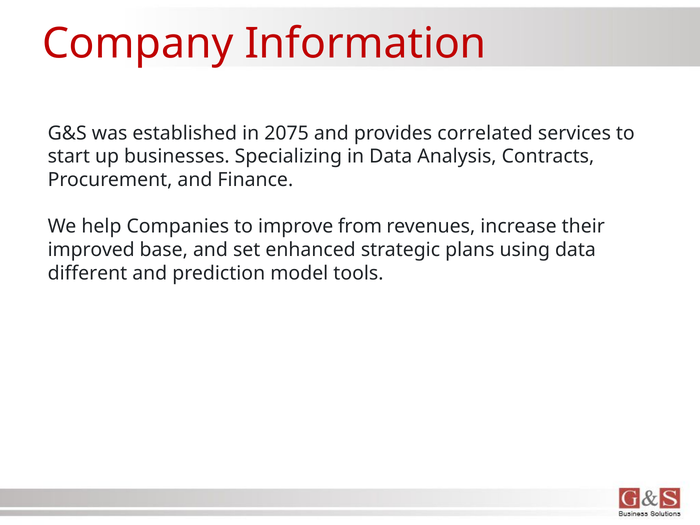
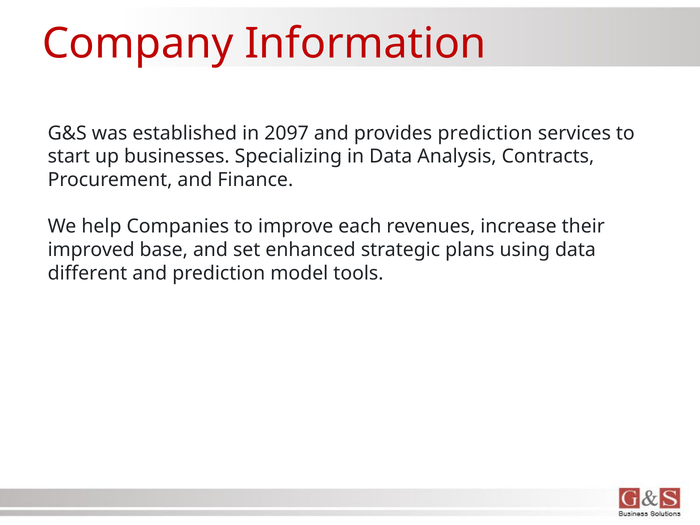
2075: 2075 -> 2097
provides correlated: correlated -> prediction
from: from -> each
